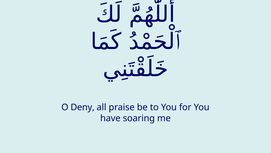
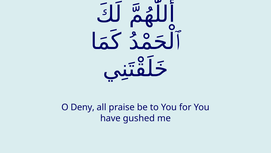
soaring: soaring -> gushed
